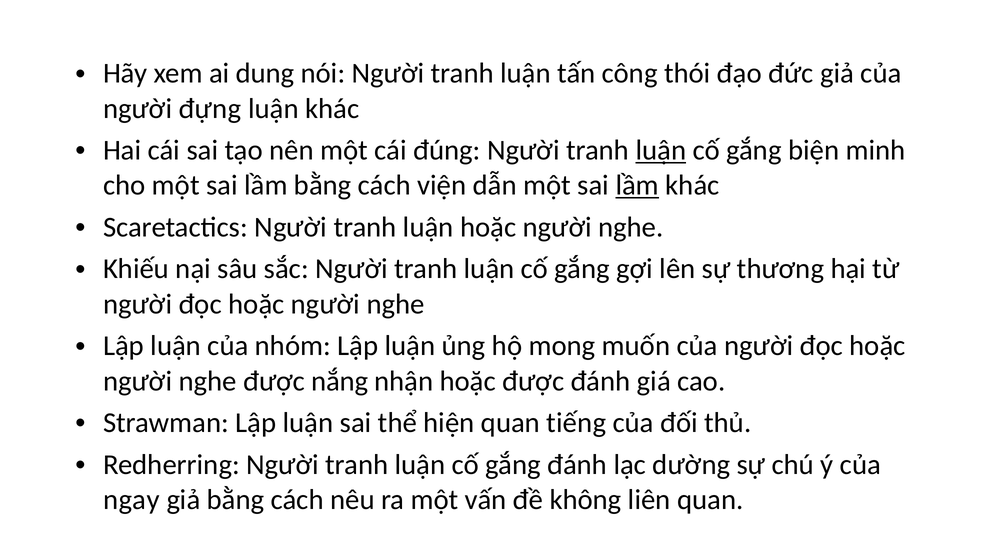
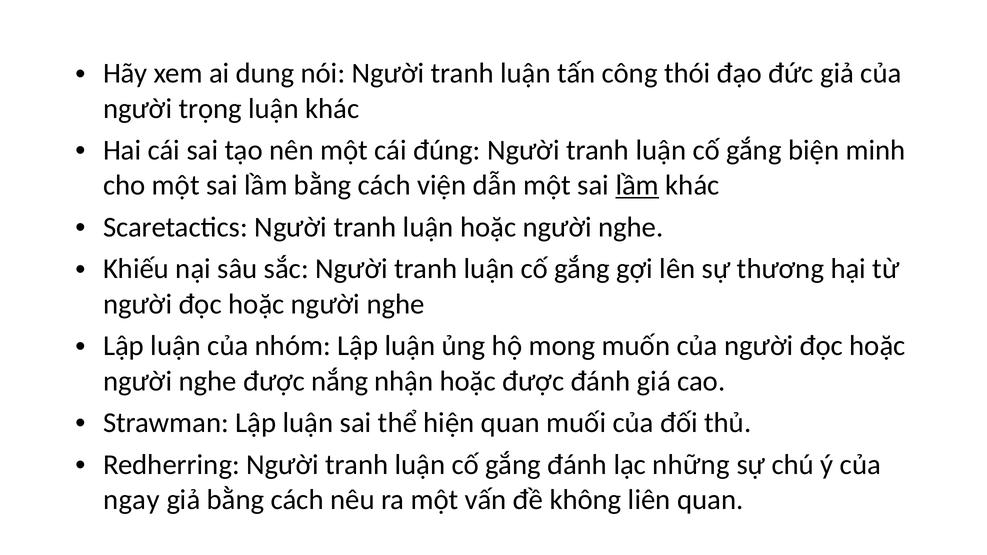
đựng: đựng -> trọng
luận at (661, 150) underline: present -> none
tiếng: tiếng -> muối
dường: dường -> những
